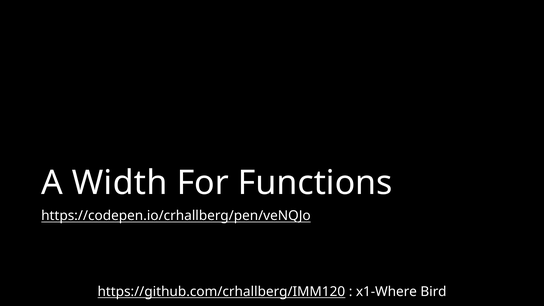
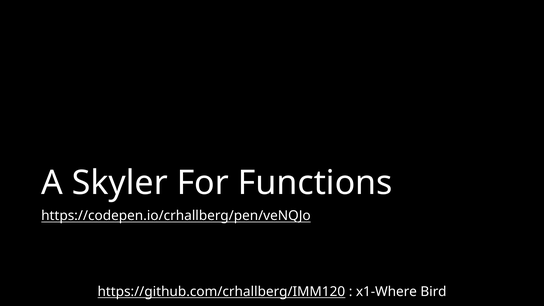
Width: Width -> Skyler
